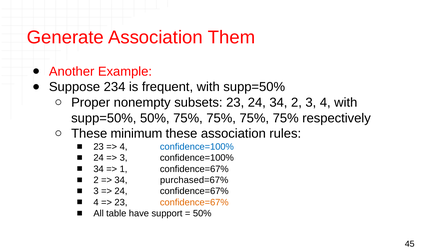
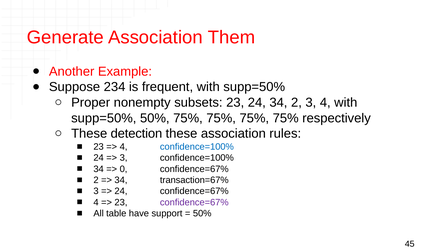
minimum: minimum -> detection
1: 1 -> 0
purchased=67%: purchased=67% -> transaction=67%
confidence=67% at (194, 203) colour: orange -> purple
